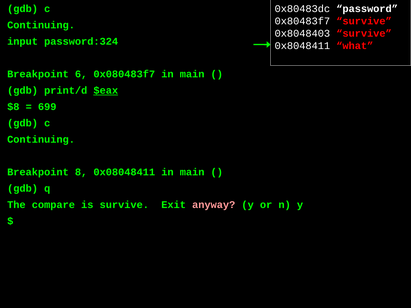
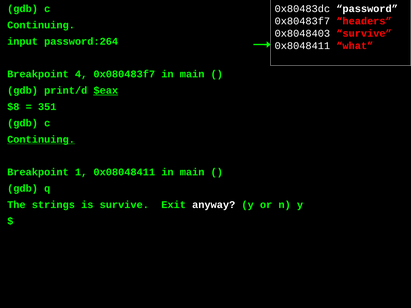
0x80483f7 survive: survive -> headers
password:324: password:324 -> password:264
6: 6 -> 4
699: 699 -> 351
Continuing at (41, 140) underline: none -> present
8: 8 -> 1
compare: compare -> strings
anyway colour: pink -> white
